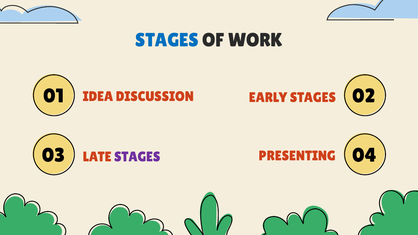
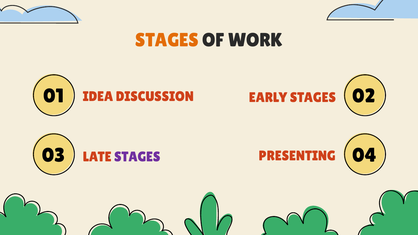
STAGES at (167, 40) colour: blue -> orange
